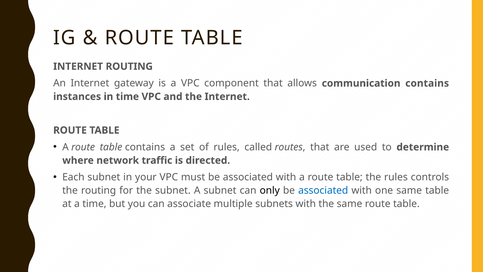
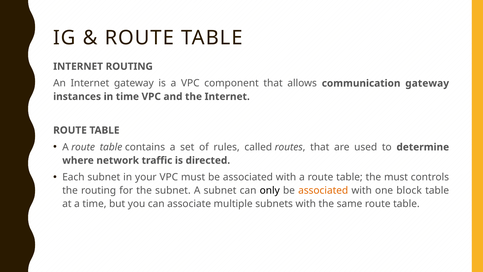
communication contains: contains -> gateway
the rules: rules -> must
associated at (323, 190) colour: blue -> orange
one same: same -> block
